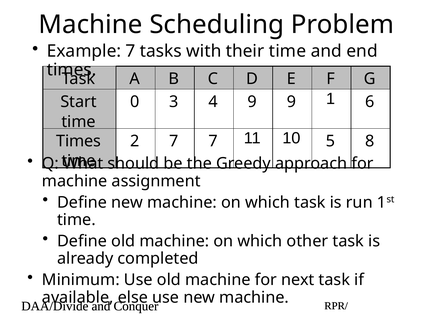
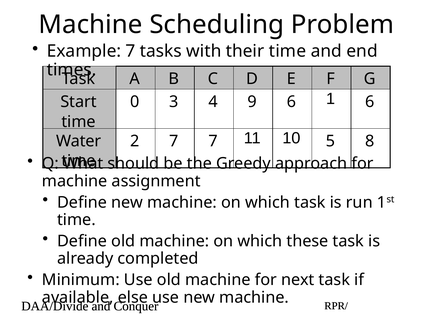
9 9: 9 -> 6
Times at (79, 141): Times -> Water
other: other -> these
